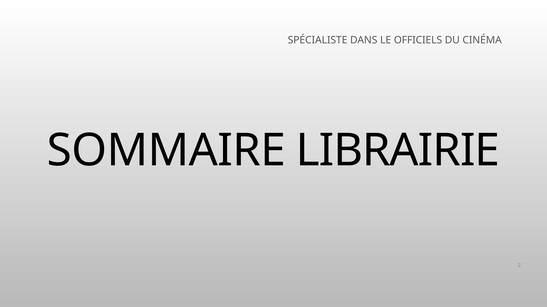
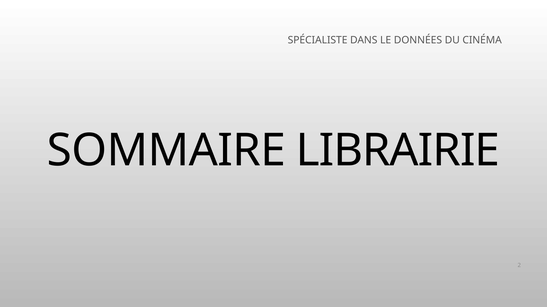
OFFICIELS: OFFICIELS -> DONNÉES
